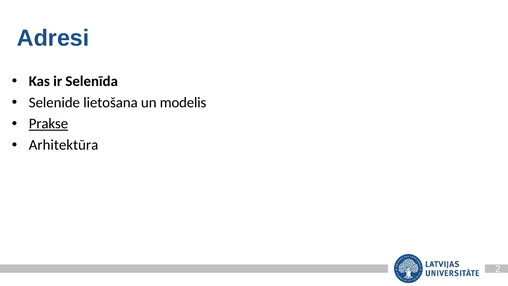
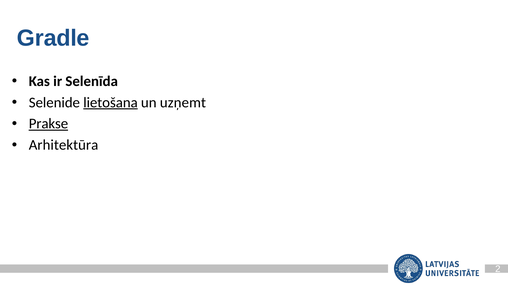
Adresi: Adresi -> Gradle
lietošana underline: none -> present
modelis: modelis -> uzņemt
